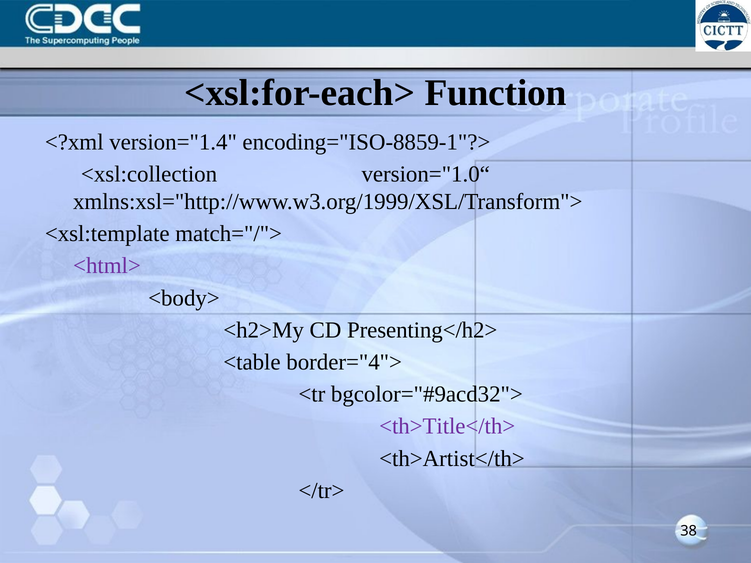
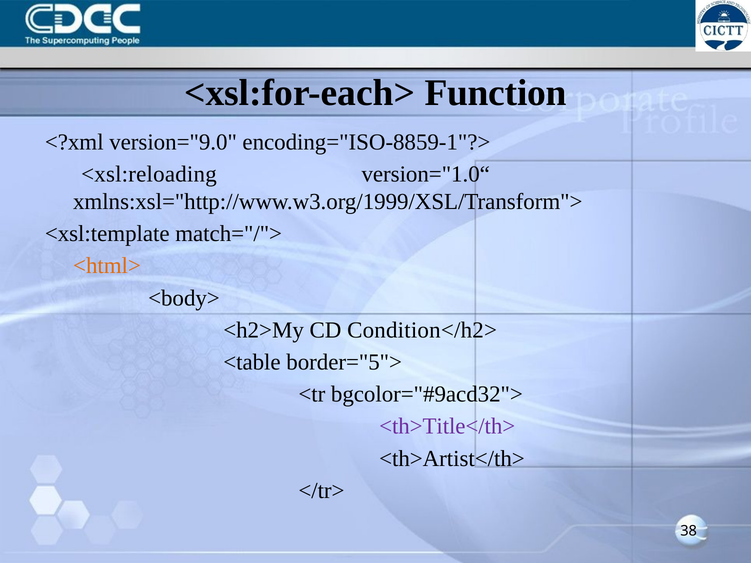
version="1.4: version="1.4 -> version="9.0
<xsl:collection: <xsl:collection -> <xsl:reloading
<html> colour: purple -> orange
Presenting</h2>: Presenting</h2> -> Condition</h2>
border="4">: border="4"> -> border="5">
